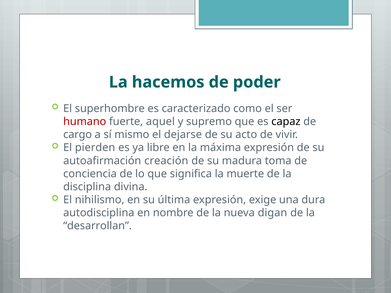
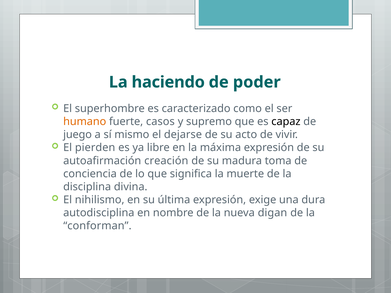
hacemos: hacemos -> haciendo
humano colour: red -> orange
aquel: aquel -> casos
cargo: cargo -> juego
desarrollan: desarrollan -> conforman
